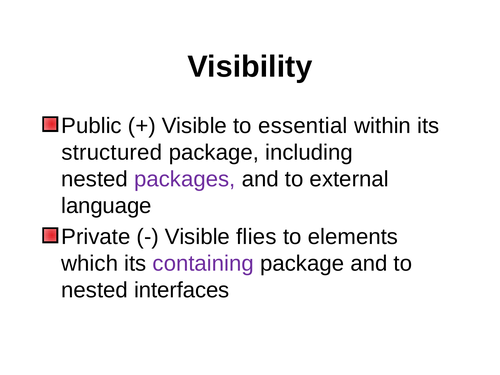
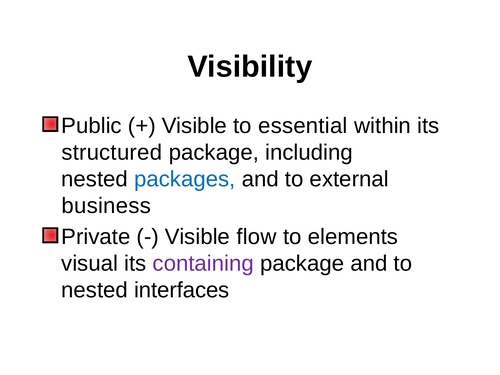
packages colour: purple -> blue
language: language -> business
flies: flies -> flow
which: which -> visual
